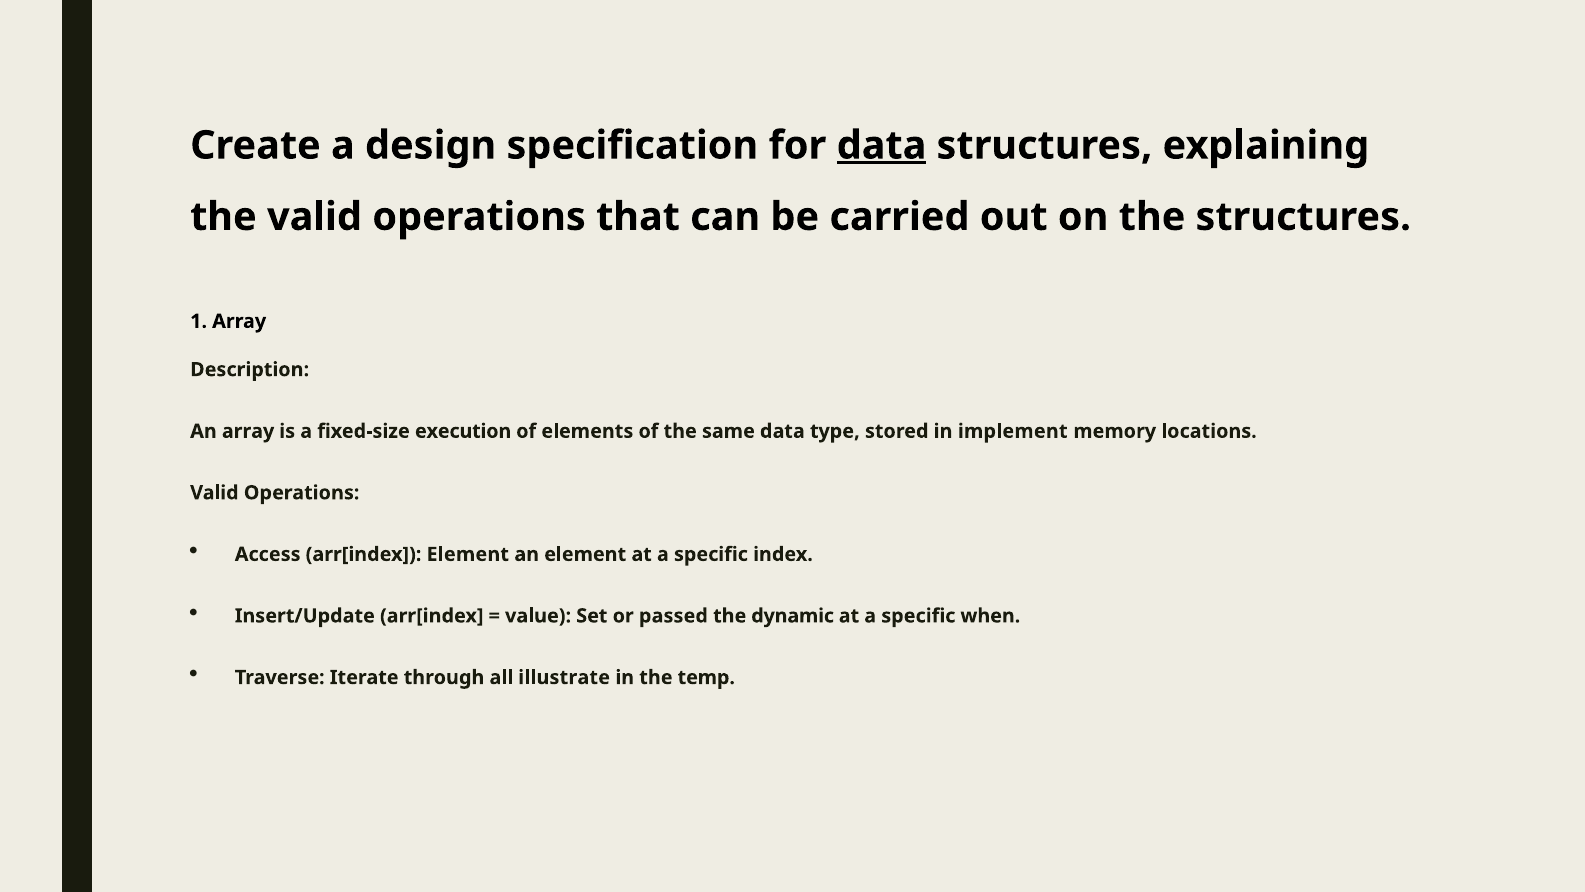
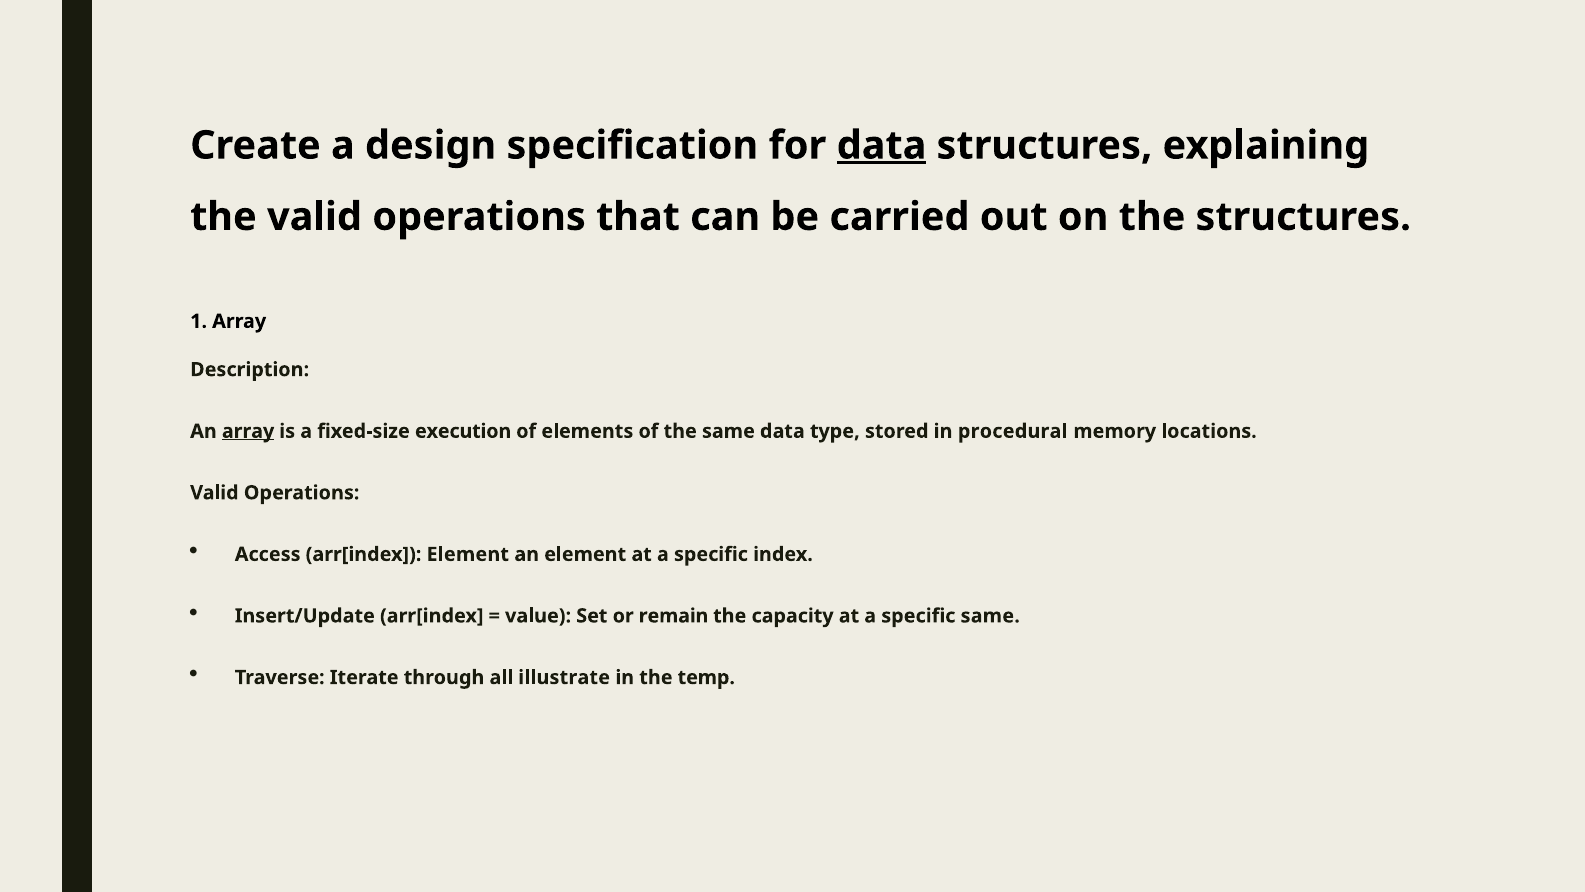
array at (248, 431) underline: none -> present
implement: implement -> procedural
passed: passed -> remain
dynamic: dynamic -> capacity
specific when: when -> same
